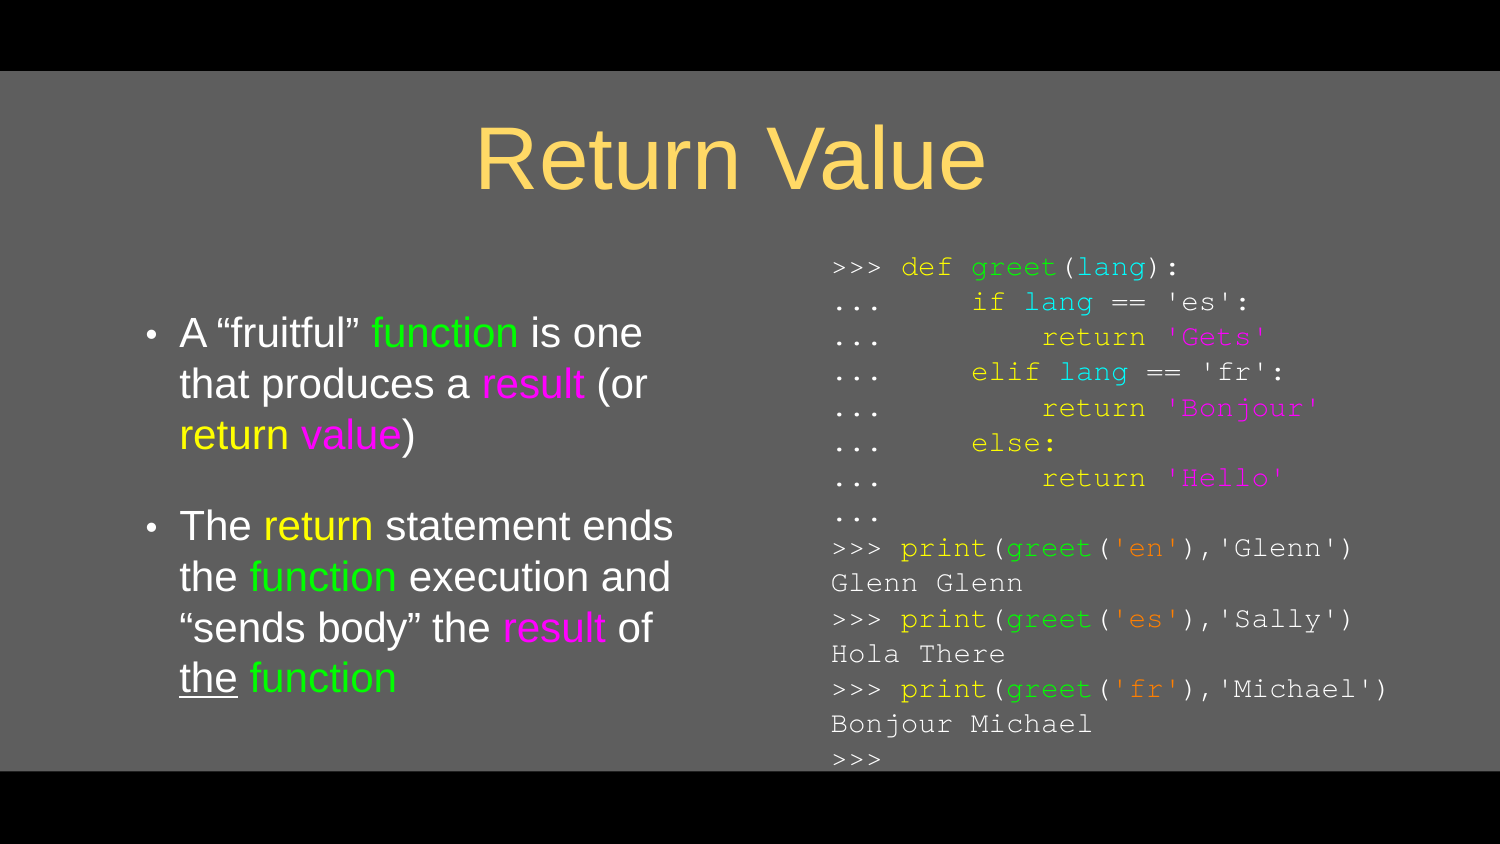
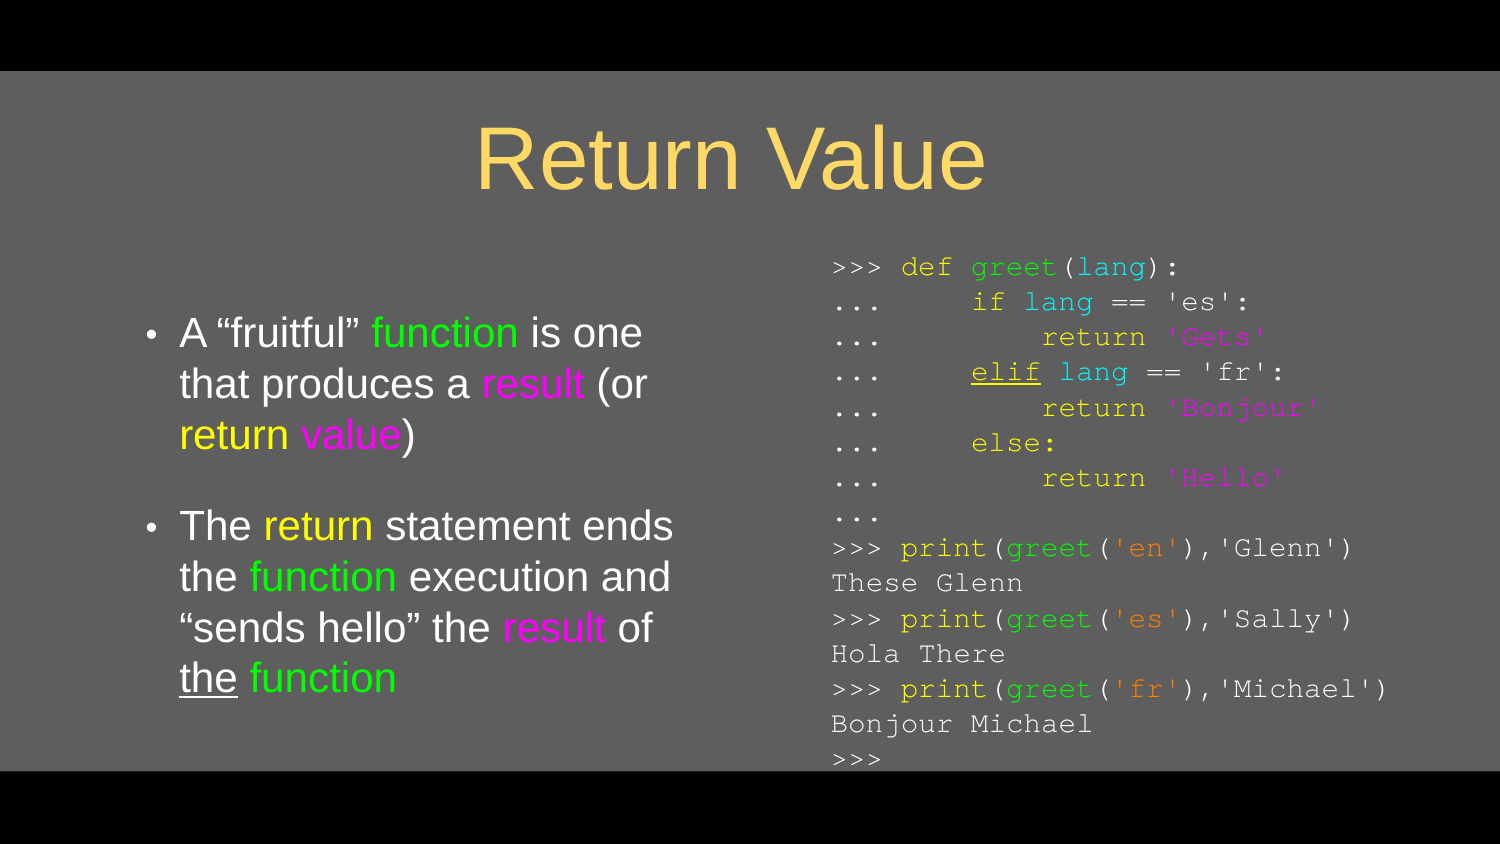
elif underline: none -> present
Glenn at (875, 582): Glenn -> These
sends body: body -> hello
